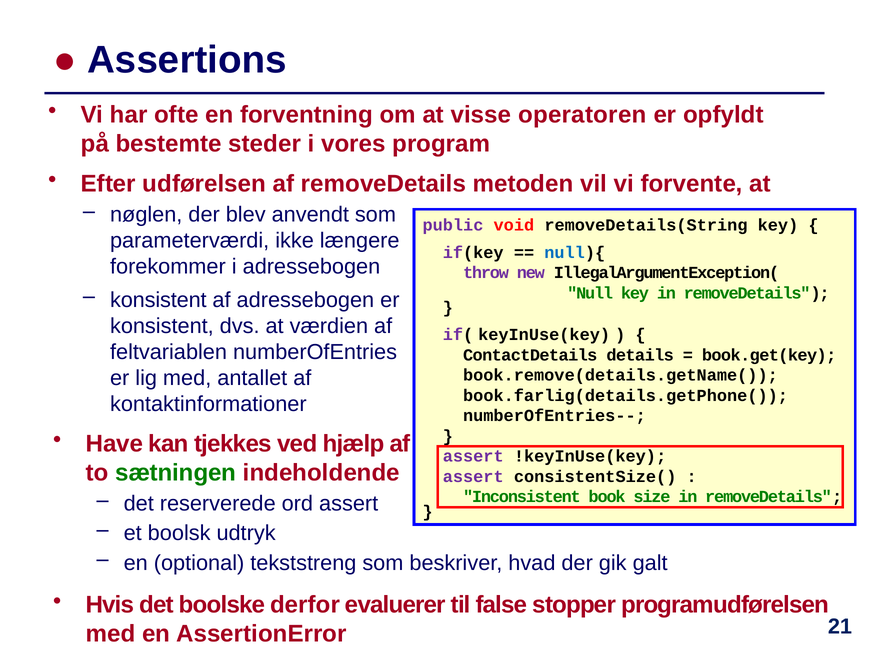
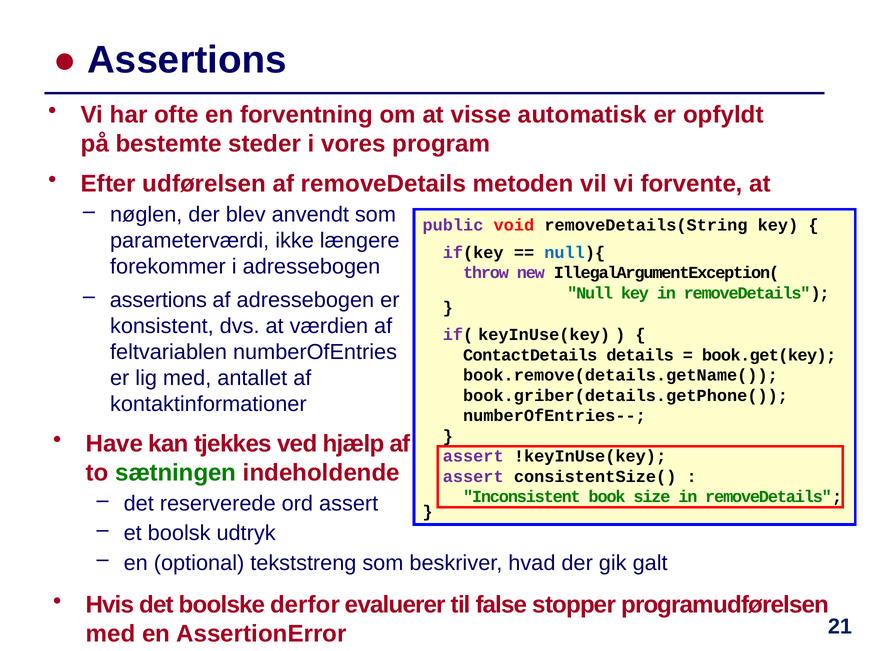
operatoren: operatoren -> automatisk
konsistent at (158, 300): konsistent -> assertions
book.farlig(details.getPhone(: book.farlig(details.getPhone( -> book.griber(details.getPhone(
